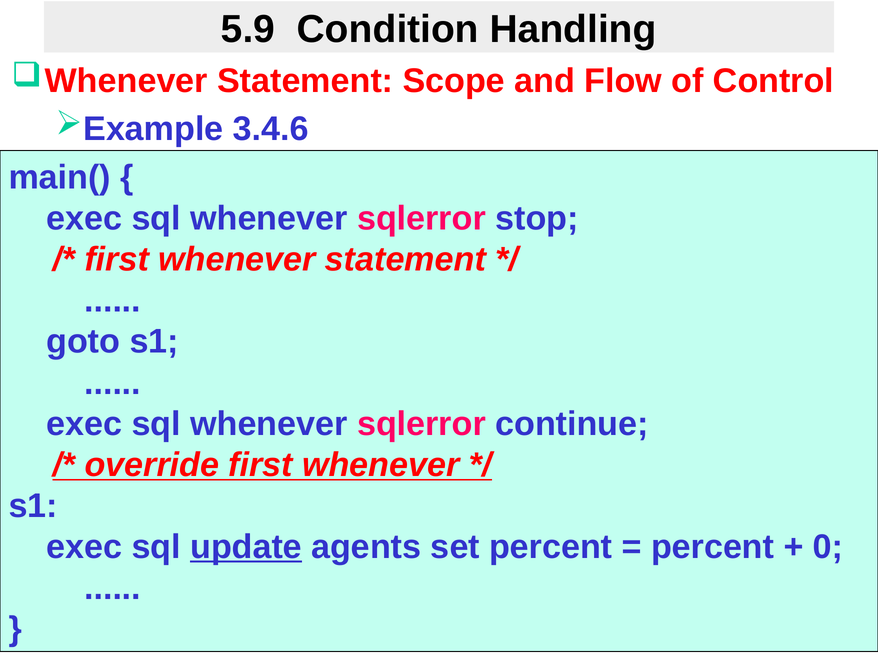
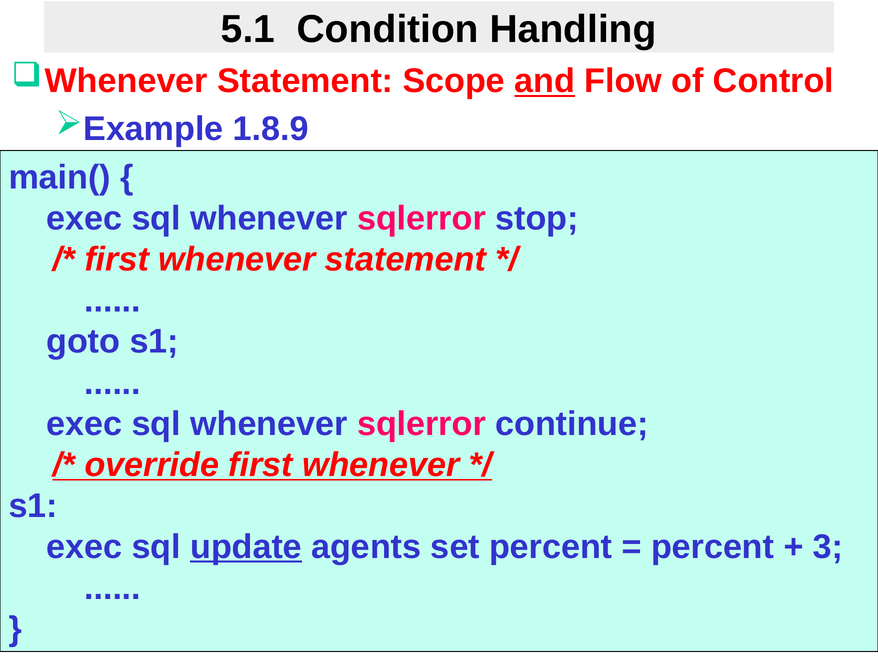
5.9: 5.9 -> 5.1
and underline: none -> present
3.4.6: 3.4.6 -> 1.8.9
0: 0 -> 3
